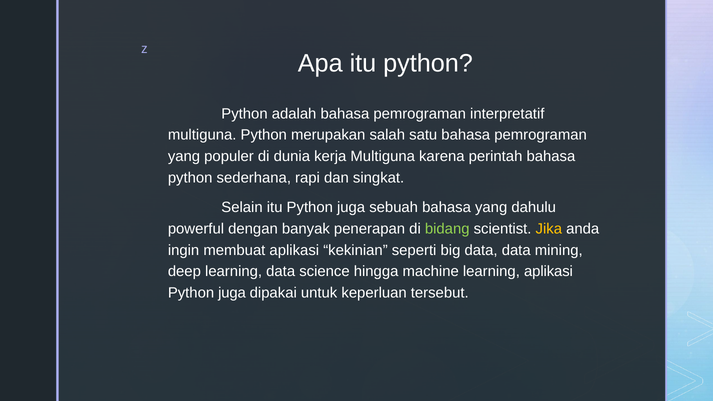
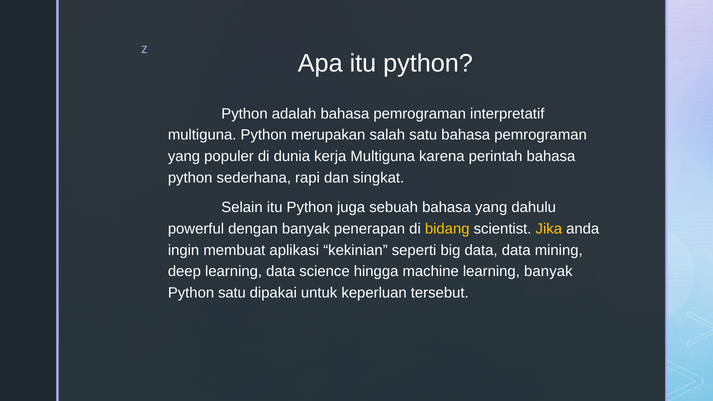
bidang colour: light green -> yellow
learning aplikasi: aplikasi -> banyak
juga at (232, 293): juga -> satu
